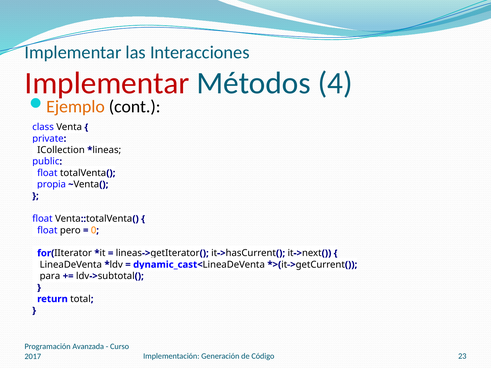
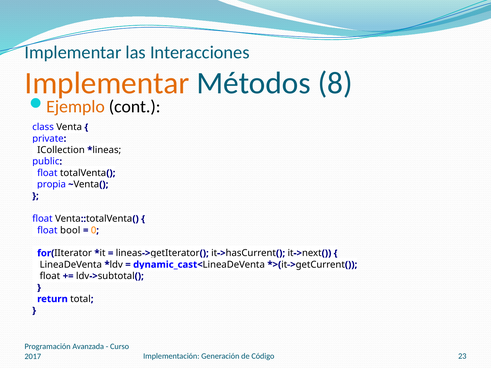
Implementar at (107, 83) colour: red -> orange
4: 4 -> 8
pero: pero -> bool
para at (50, 276): para -> float
